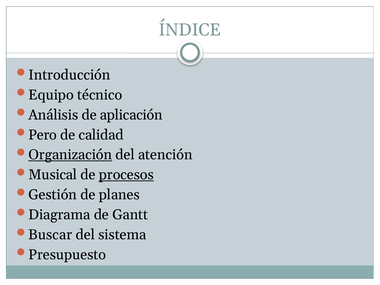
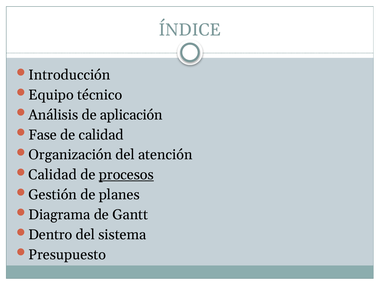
Pero: Pero -> Fase
Organización underline: present -> none
Musical at (53, 175): Musical -> Calidad
Buscar: Buscar -> Dentro
